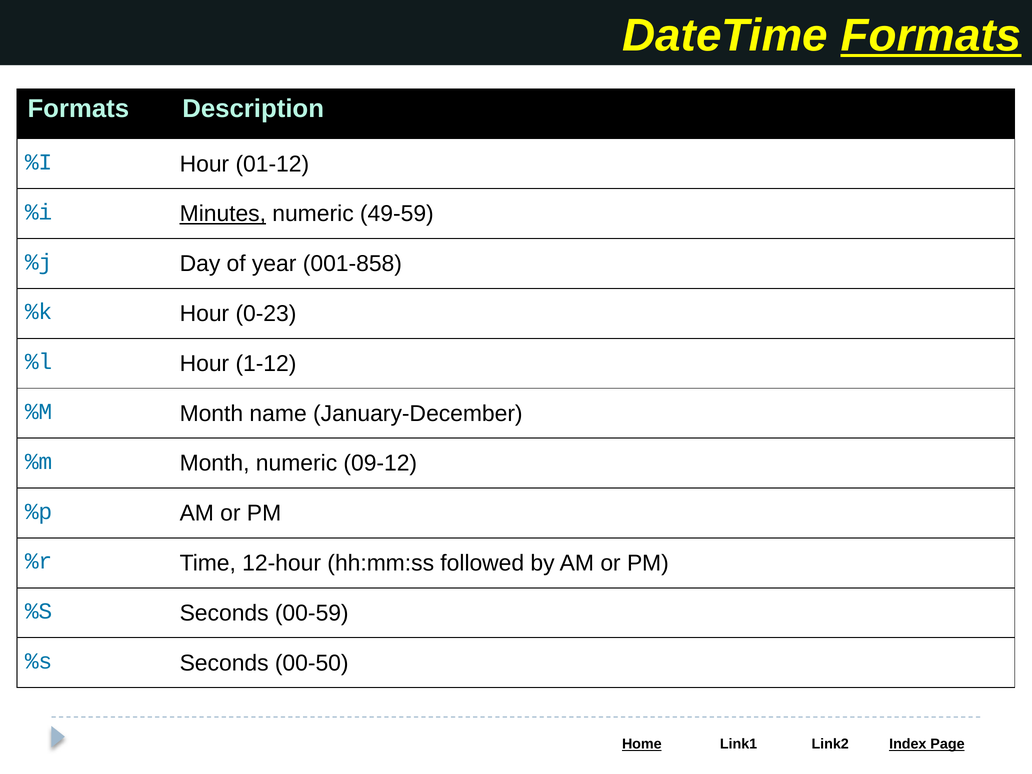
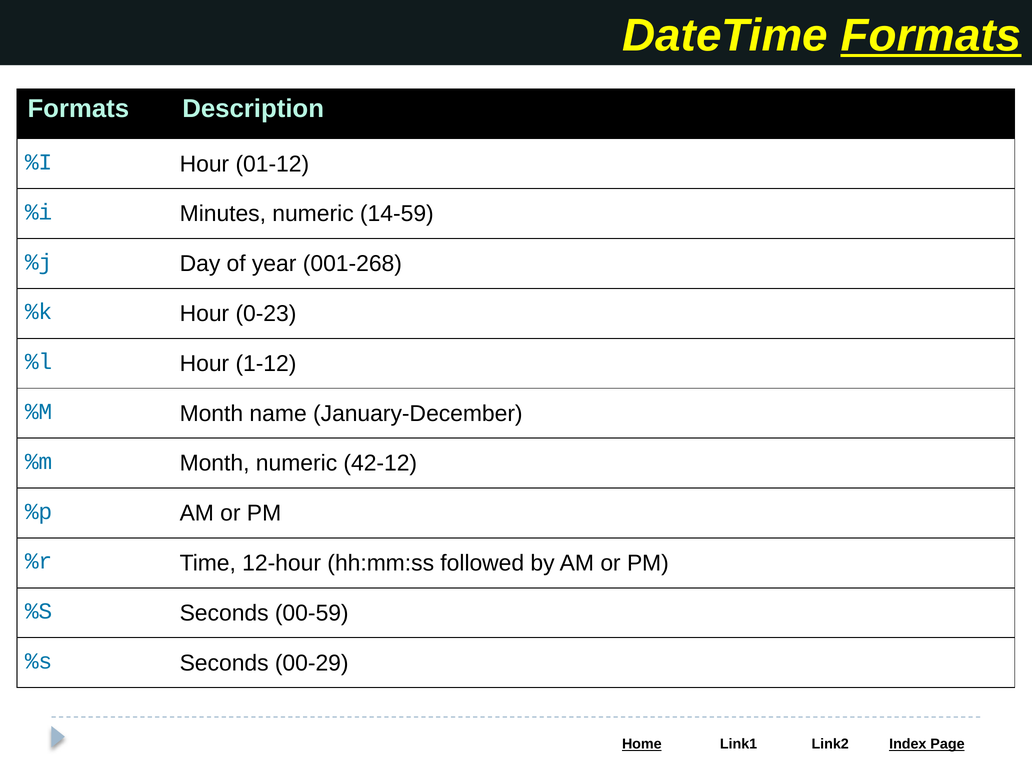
Minutes underline: present -> none
49-59: 49-59 -> 14-59
001-858: 001-858 -> 001-268
09-12: 09-12 -> 42-12
00-50: 00-50 -> 00-29
